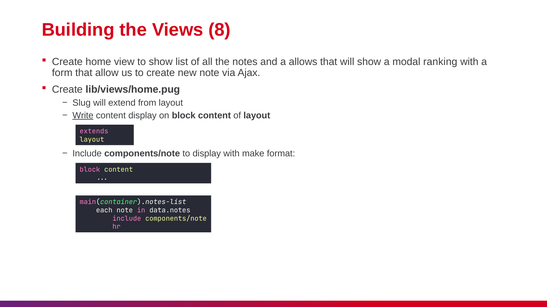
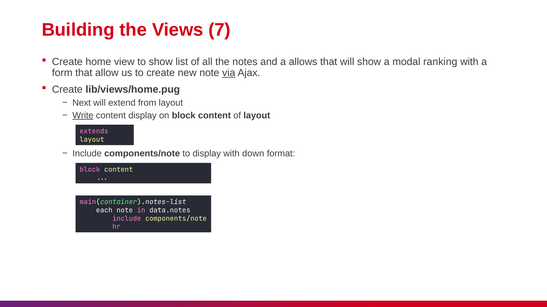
8: 8 -> 7
via underline: none -> present
Slug: Slug -> Next
make: make -> down
